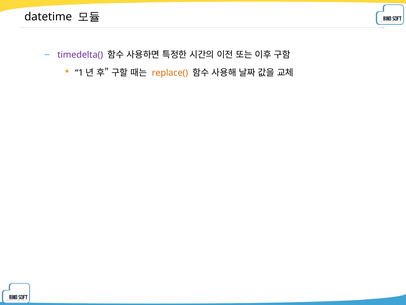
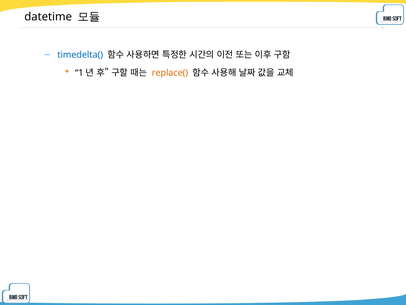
timedelta( colour: purple -> blue
